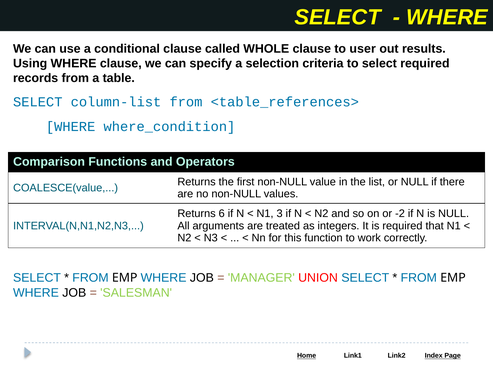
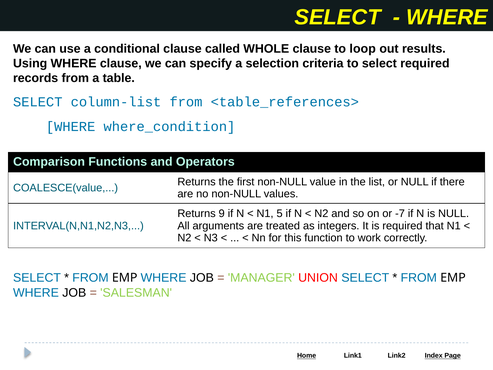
user: user -> loop
6: 6 -> 9
3: 3 -> 5
-2: -2 -> -7
